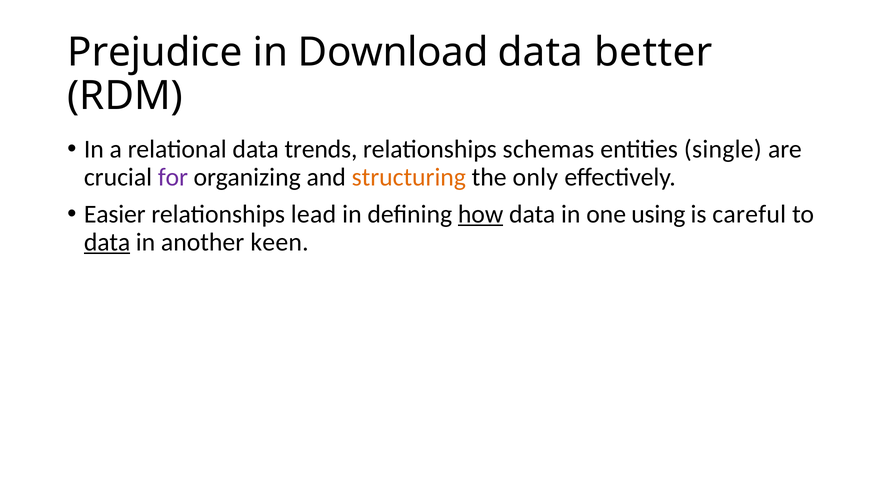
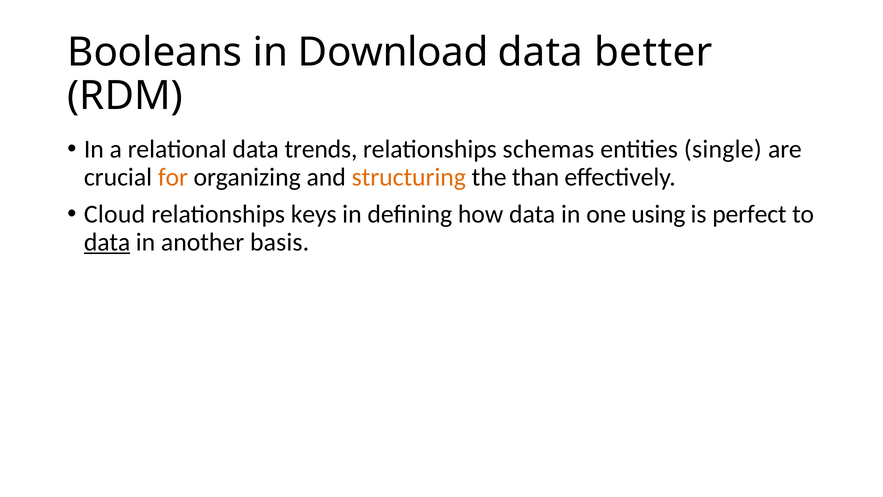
Prejudice: Prejudice -> Booleans
for colour: purple -> orange
only: only -> than
Easier: Easier -> Cloud
lead: lead -> keys
how underline: present -> none
careful: careful -> perfect
keen: keen -> basis
